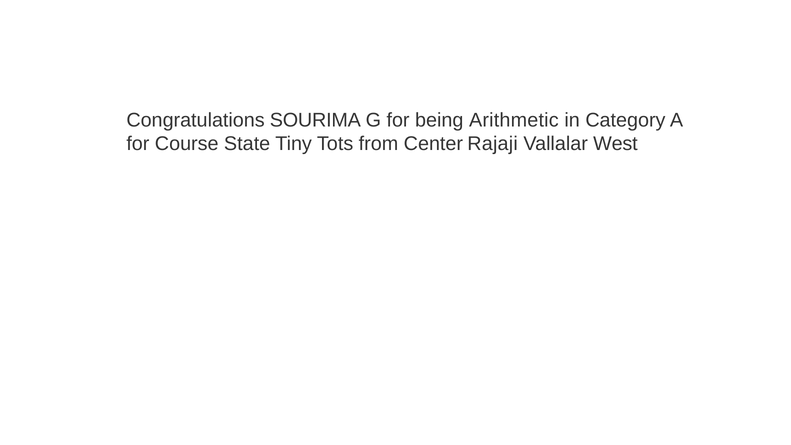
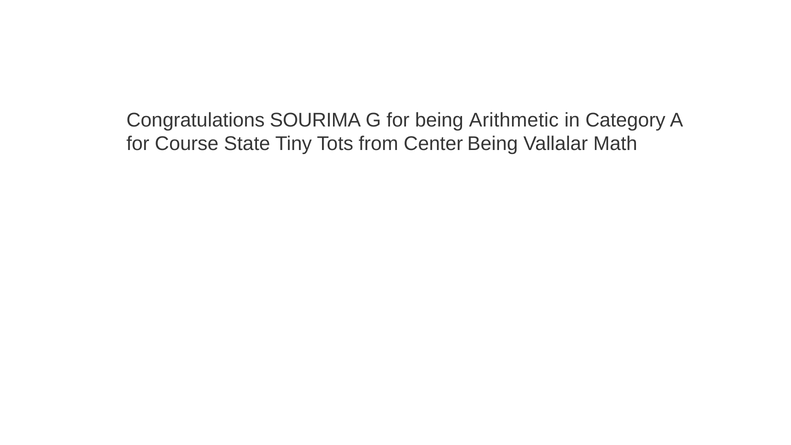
Center Rajaji: Rajaji -> Being
West: West -> Math
